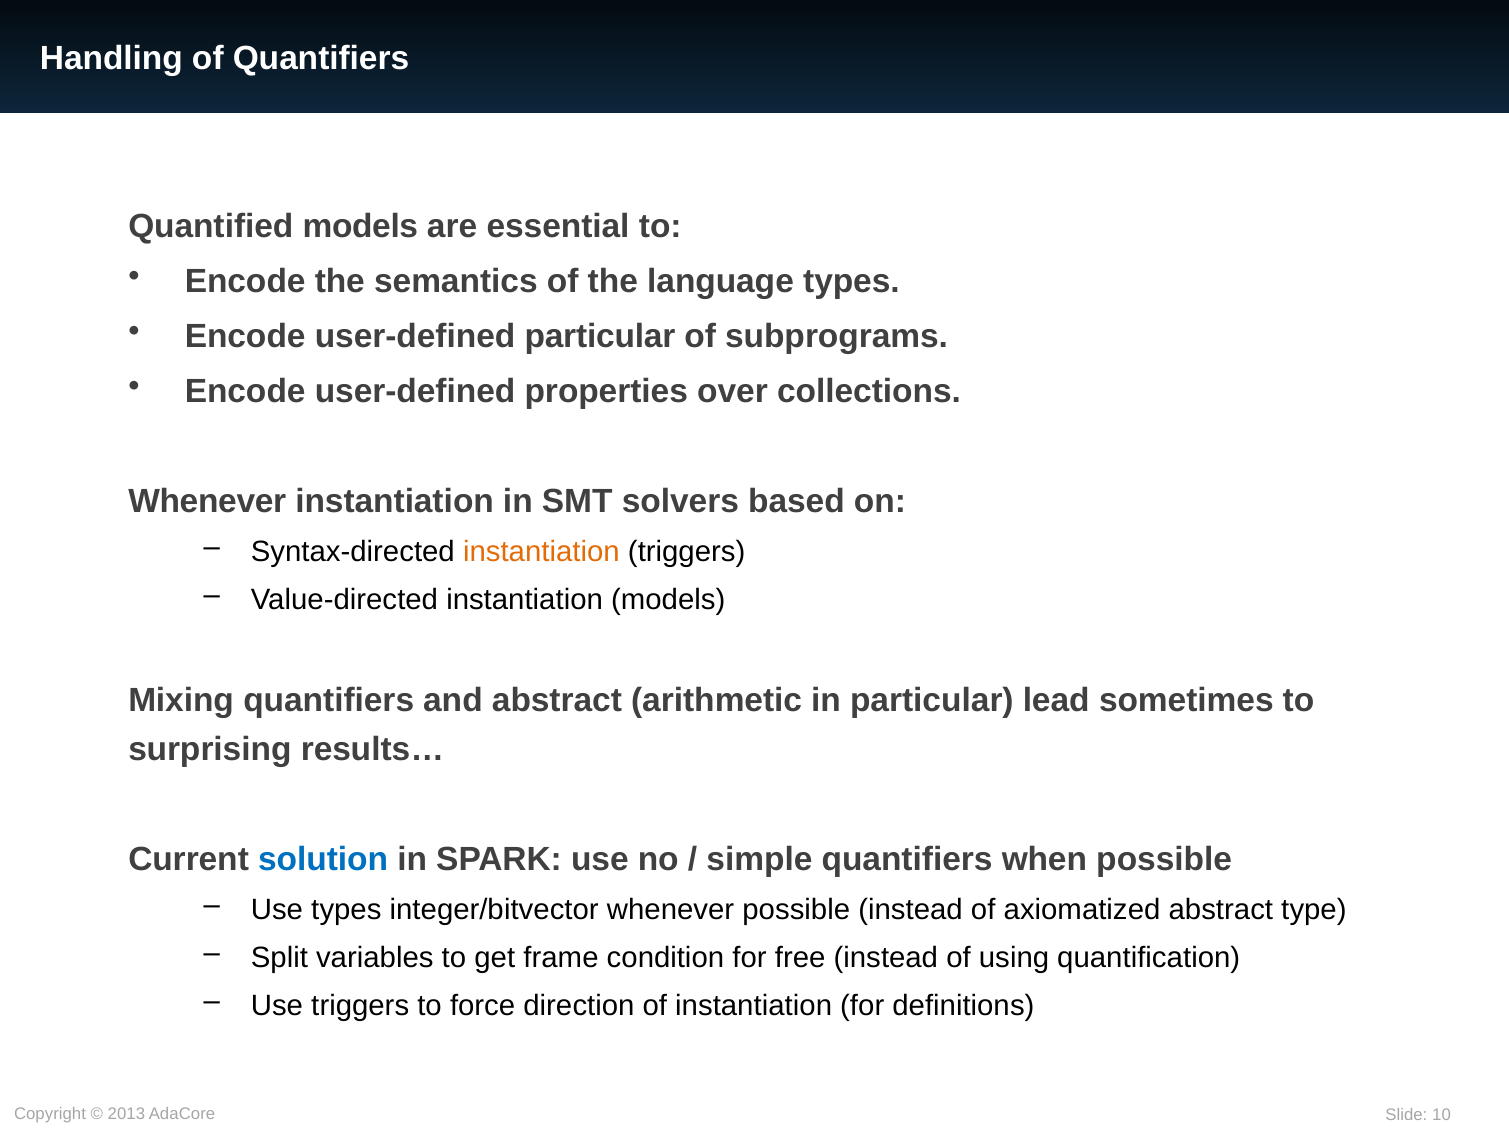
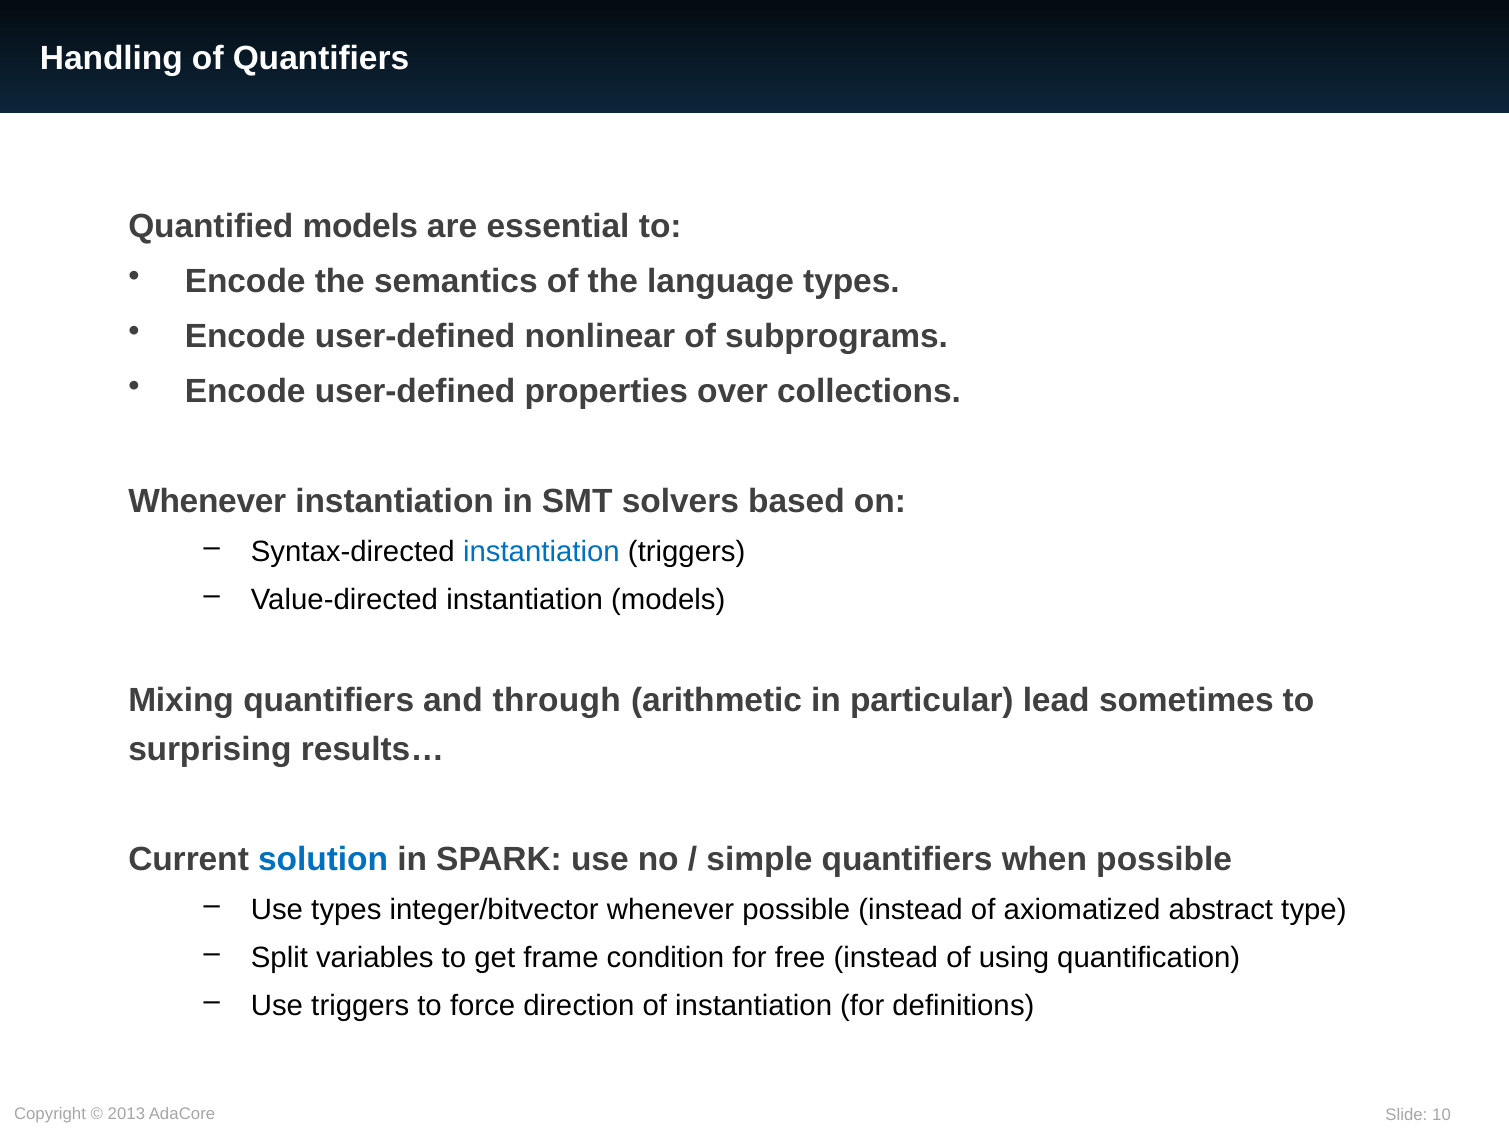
user-defined particular: particular -> nonlinear
instantiation at (541, 552) colour: orange -> blue
and abstract: abstract -> through
